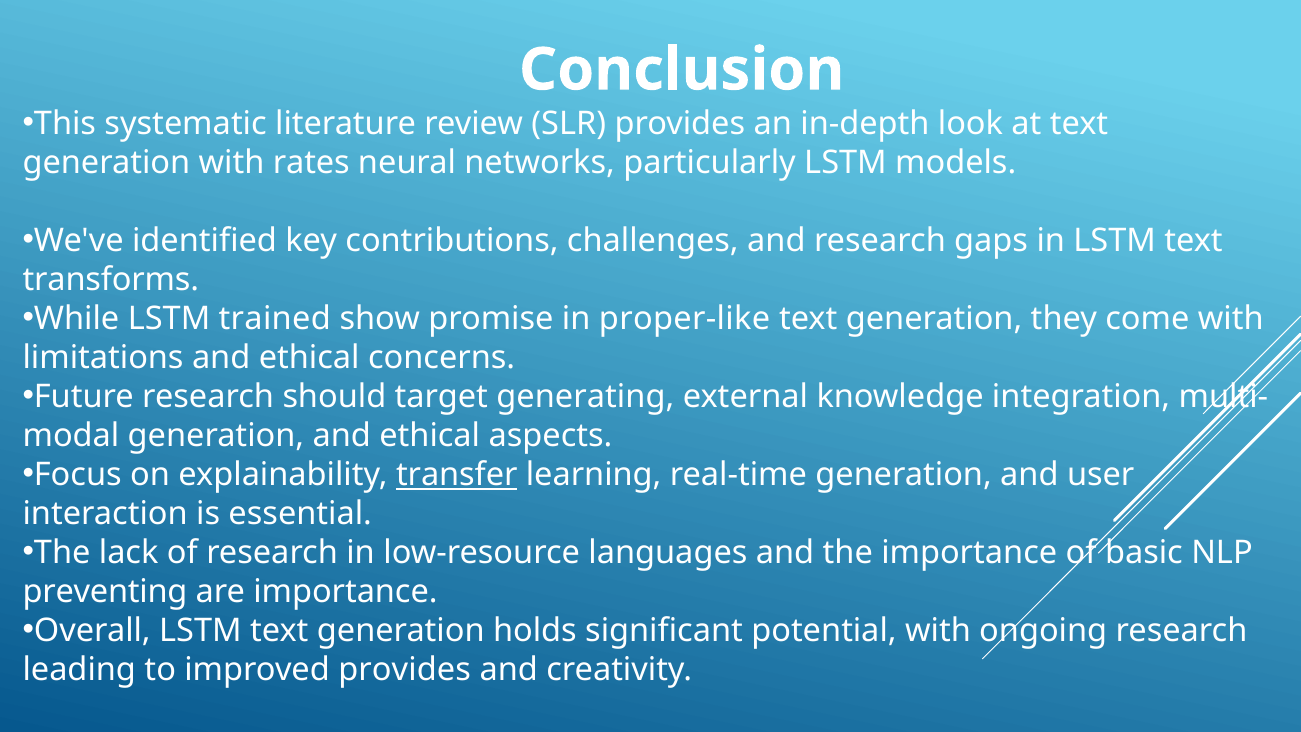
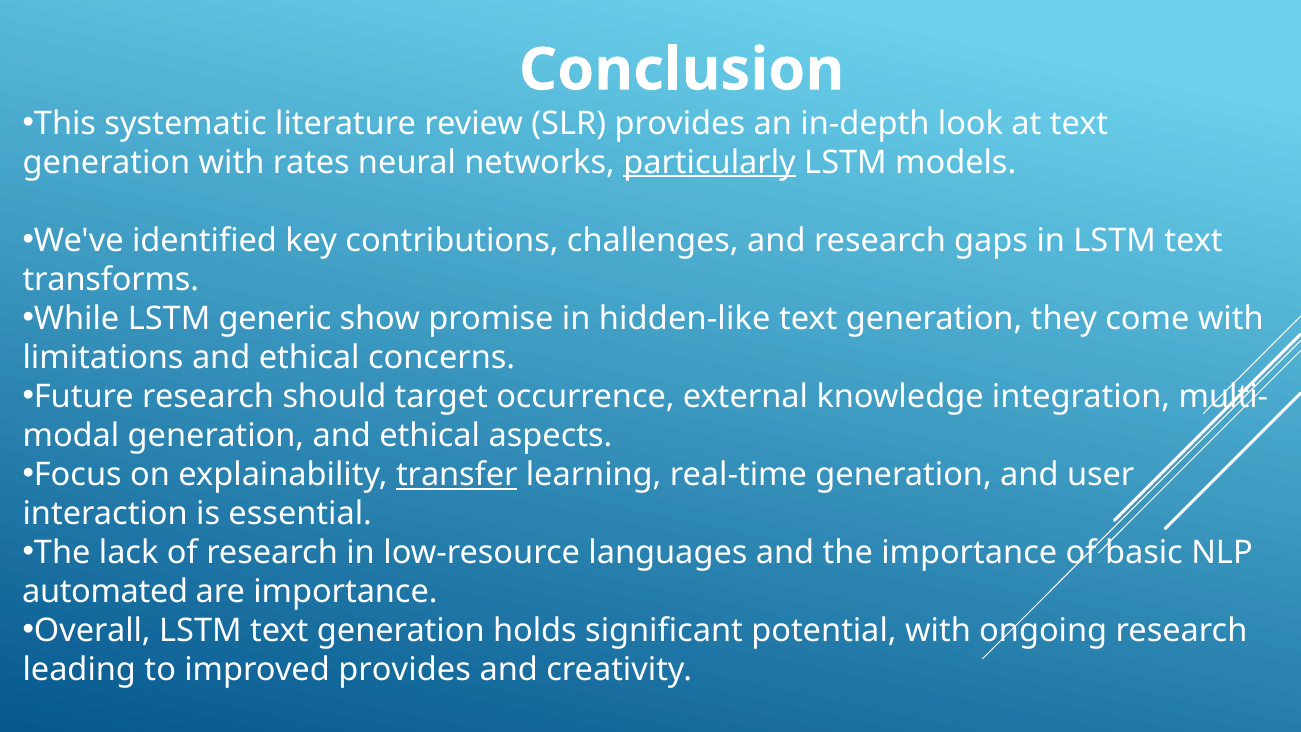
particularly underline: none -> present
trained: trained -> generic
proper-like: proper-like -> hidden-like
generating: generating -> occurrence
preventing: preventing -> automated
